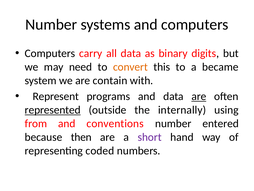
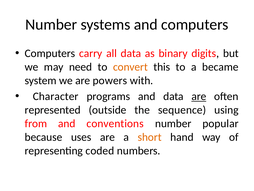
contain: contain -> powers
Represent: Represent -> Character
represented underline: present -> none
internally: internally -> sequence
entered: entered -> popular
then: then -> uses
short colour: purple -> orange
